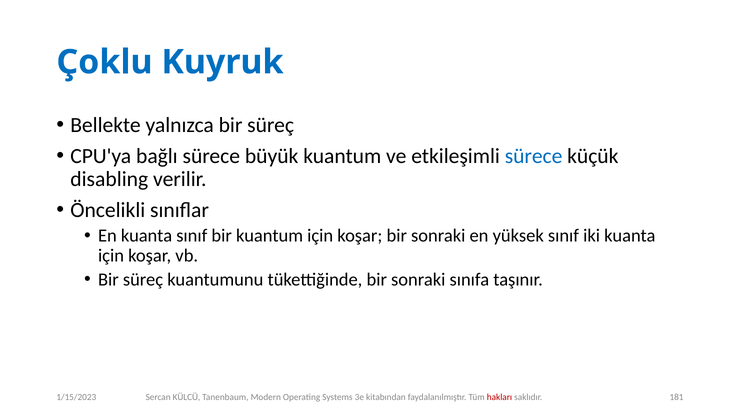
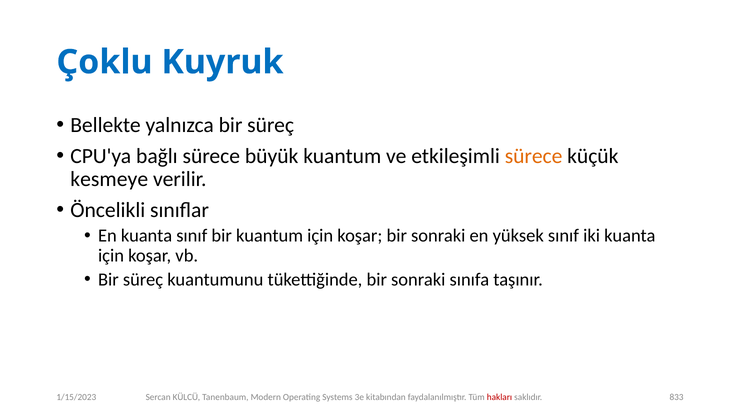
sürece at (534, 156) colour: blue -> orange
disabling: disabling -> kesmeye
181: 181 -> 833
